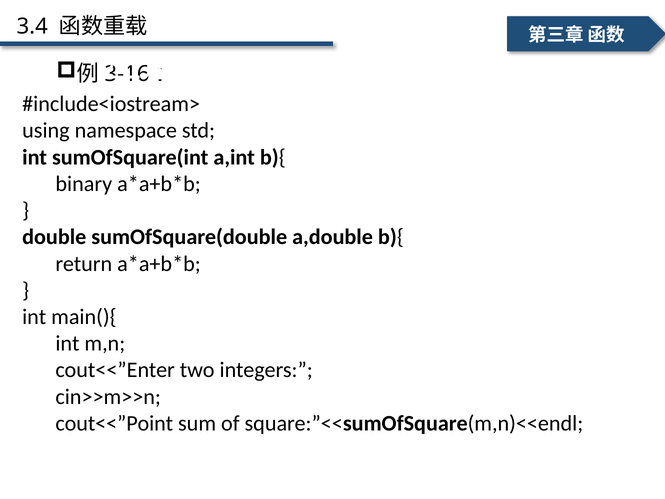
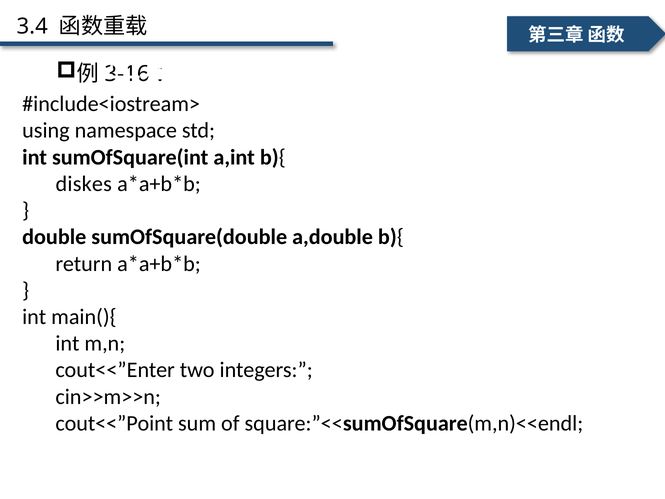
binary: binary -> diskes
